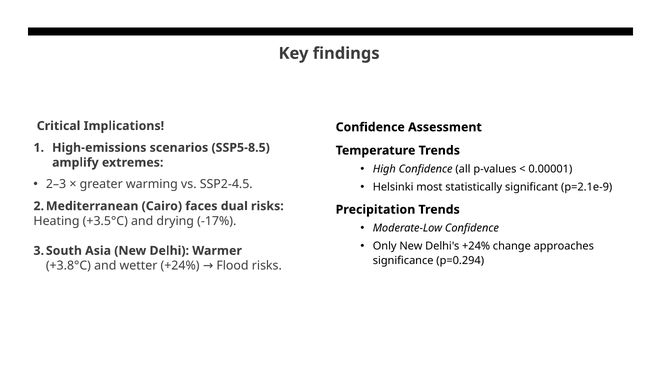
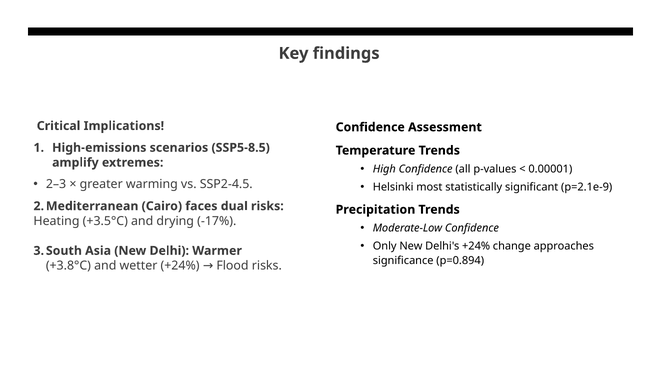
p=0.294: p=0.294 -> p=0.894
